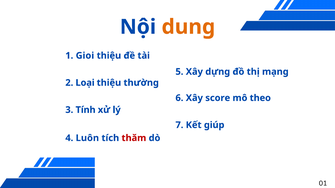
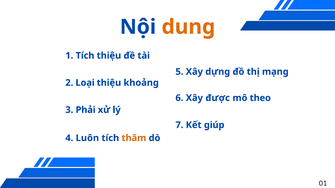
1 Gioi: Gioi -> Tích
thường: thường -> khoảng
score: score -> được
Tính: Tính -> Phải
thăm colour: red -> orange
